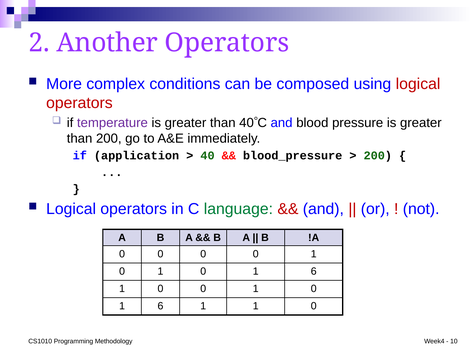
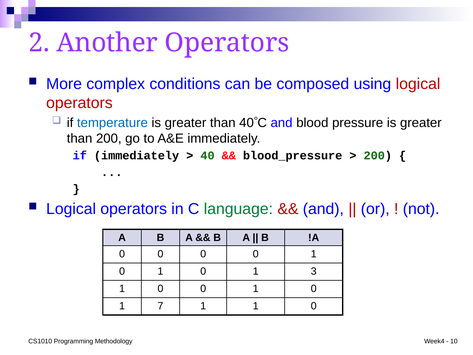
temperature colour: purple -> blue
if application: application -> immediately
6 at (314, 271): 6 -> 3
6 at (160, 306): 6 -> 7
